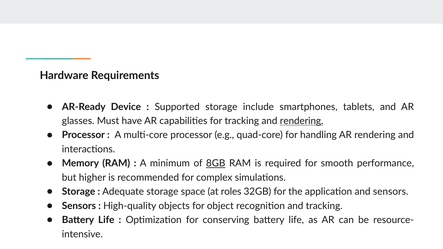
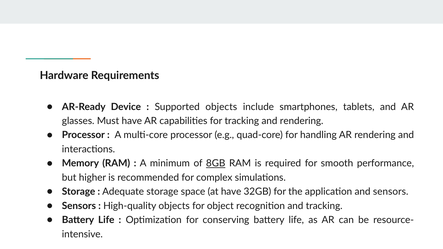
Supported storage: storage -> objects
rendering at (302, 121) underline: present -> none
at roles: roles -> have
